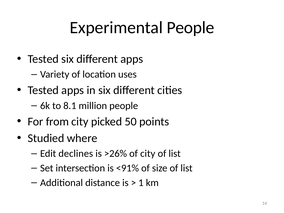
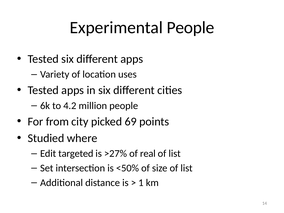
8.1: 8.1 -> 4.2
50: 50 -> 69
declines: declines -> targeted
>26%: >26% -> >27%
of city: city -> real
<91%: <91% -> <50%
